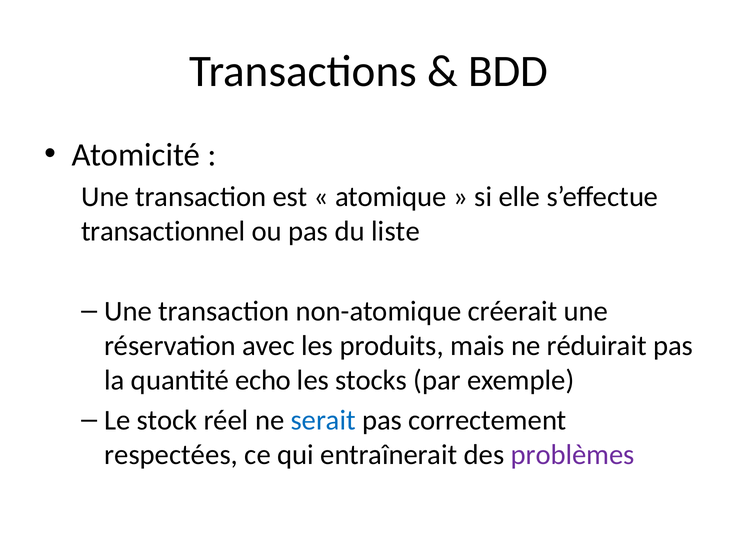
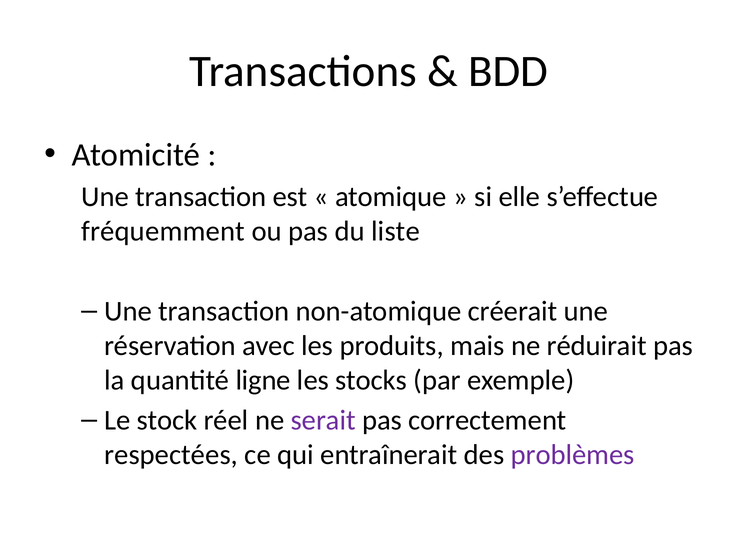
transactionnel: transactionnel -> fréquemment
echo: echo -> ligne
serait colour: blue -> purple
